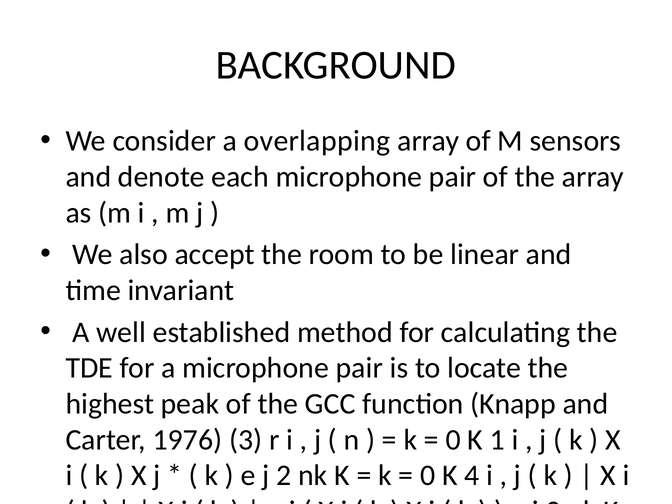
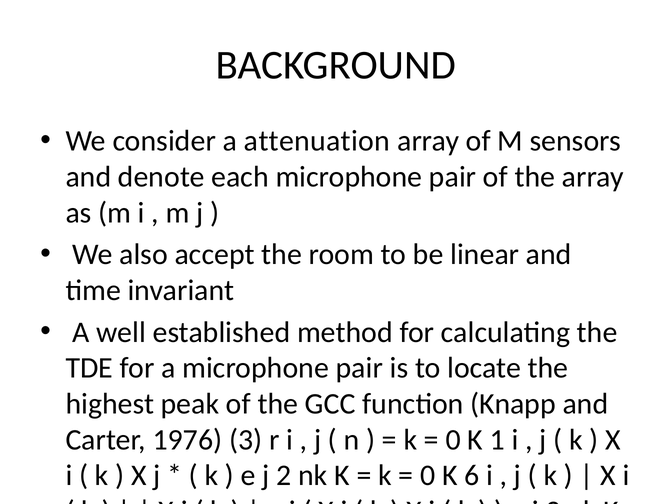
a overlapping: overlapping -> attenuation
K 4: 4 -> 6
